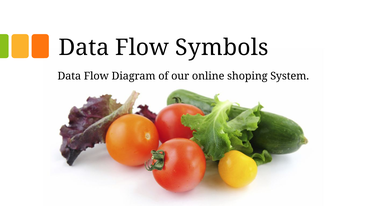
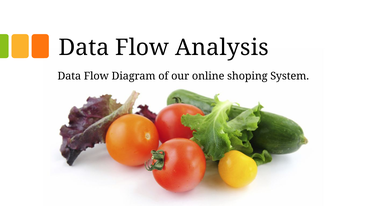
Symbols: Symbols -> Analysis
